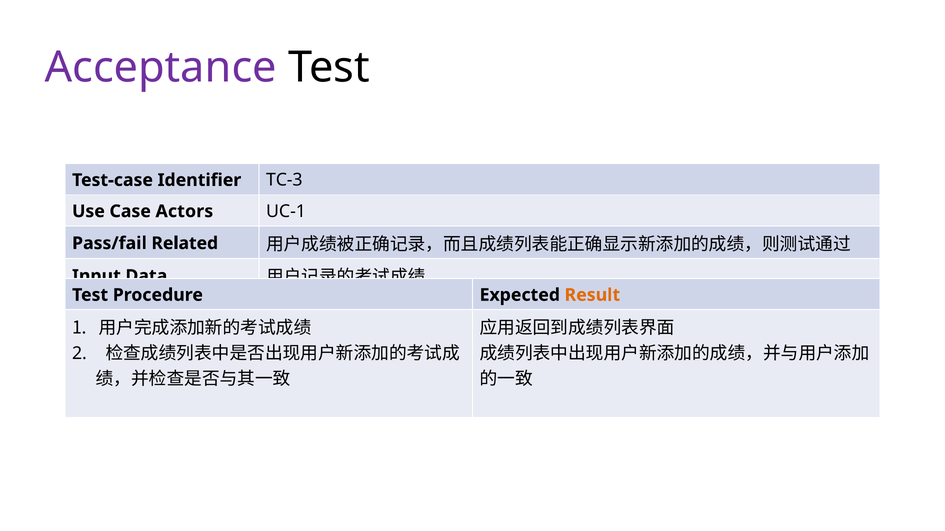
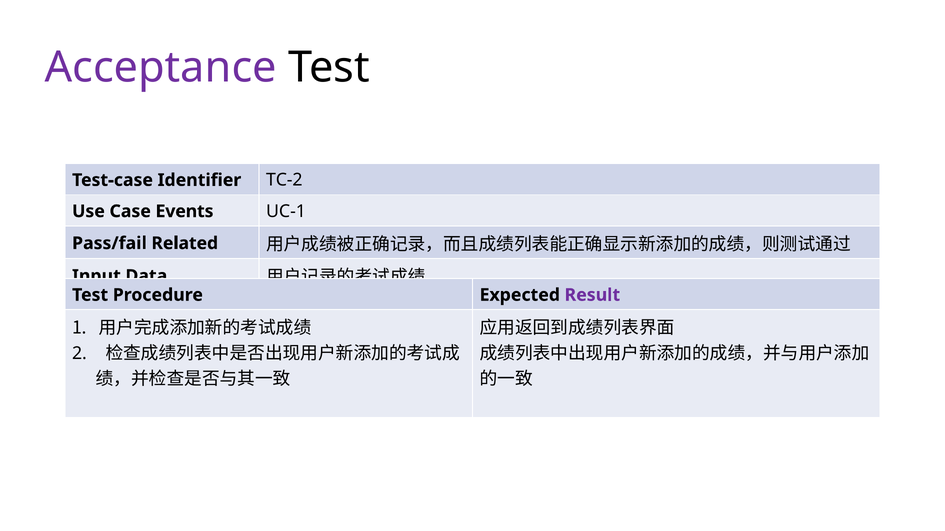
TC-3: TC-3 -> TC-2
Actors: Actors -> Events
Result colour: orange -> purple
